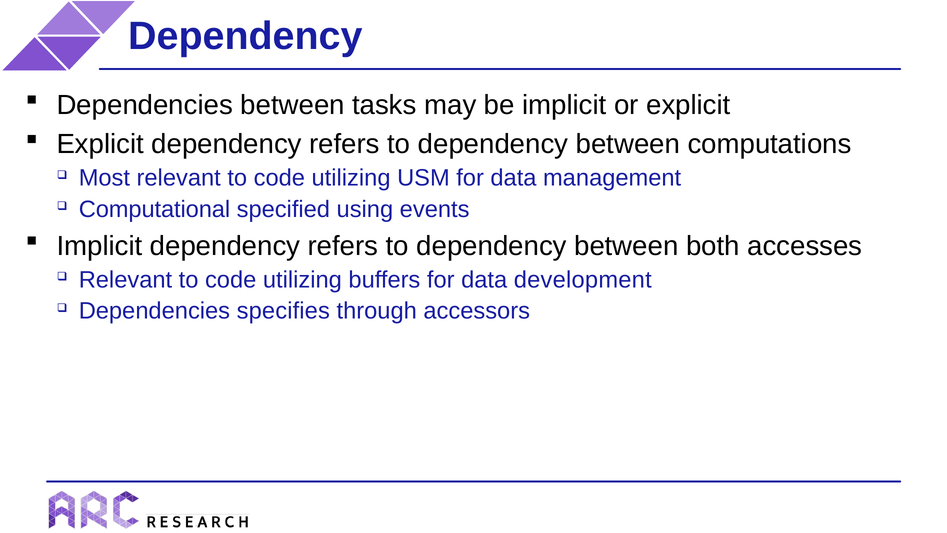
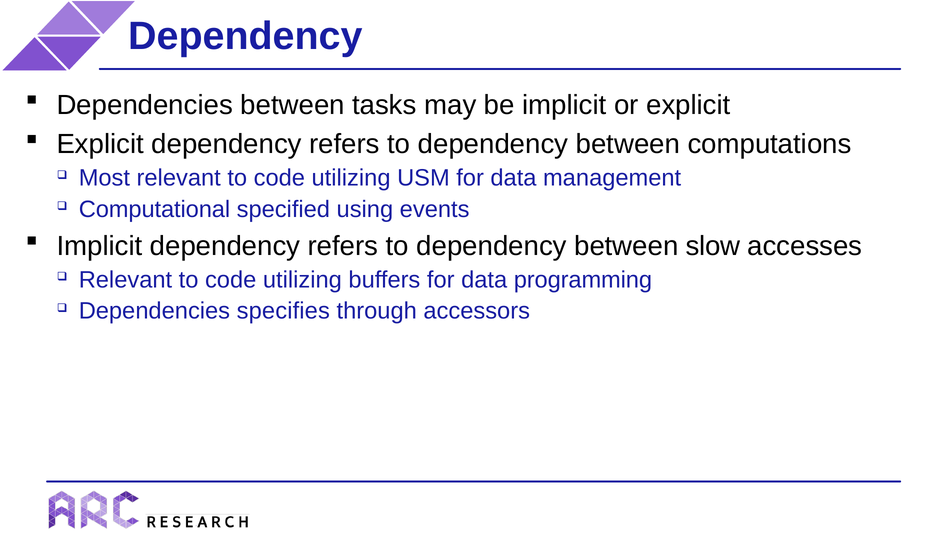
both: both -> slow
development: development -> programming
